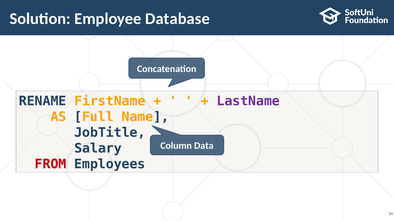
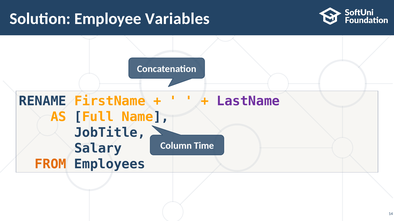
Database: Database -> Variables
Data: Data -> Time
FROM colour: red -> orange
